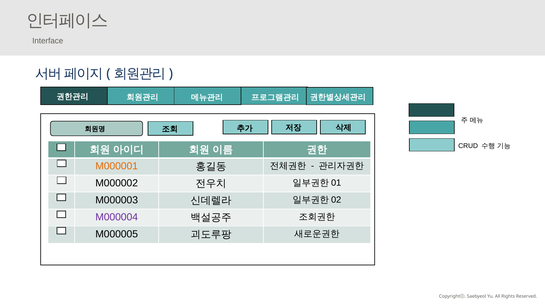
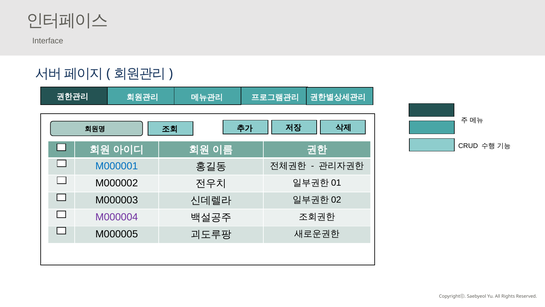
M000001 colour: orange -> blue
